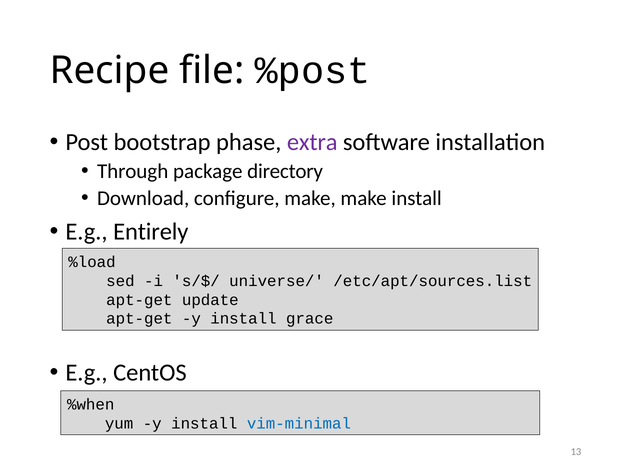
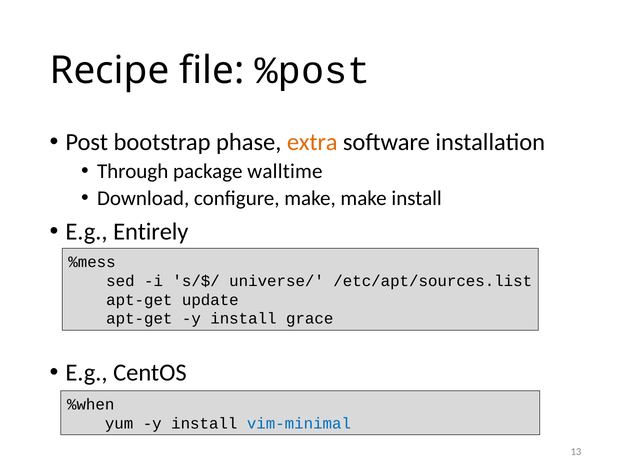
extra colour: purple -> orange
directory: directory -> walltime
%load: %load -> %mess
